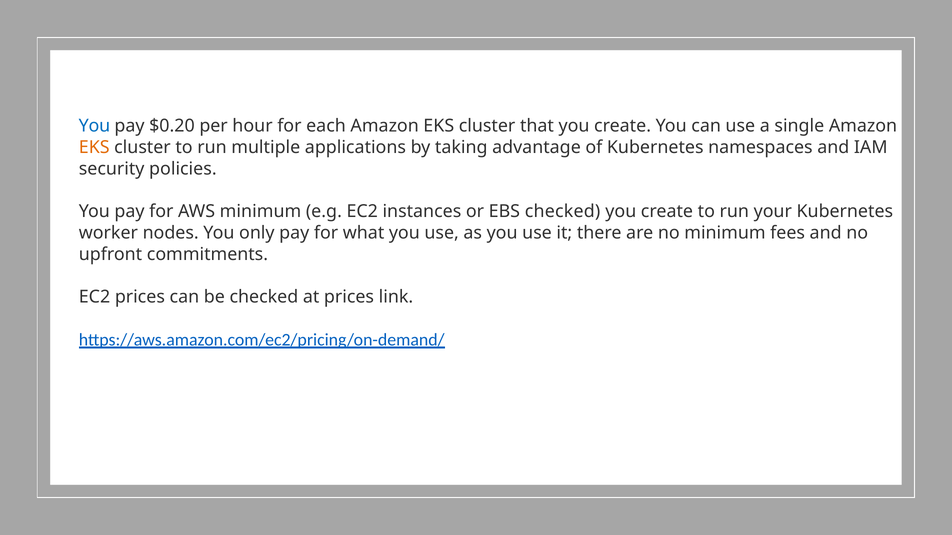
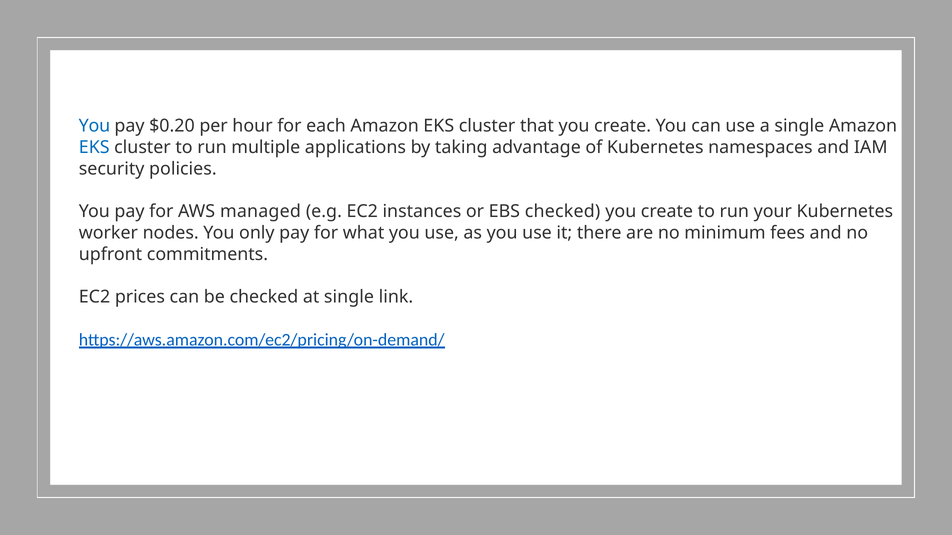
EKS at (94, 147) colour: orange -> blue
AWS minimum: minimum -> managed
at prices: prices -> single
